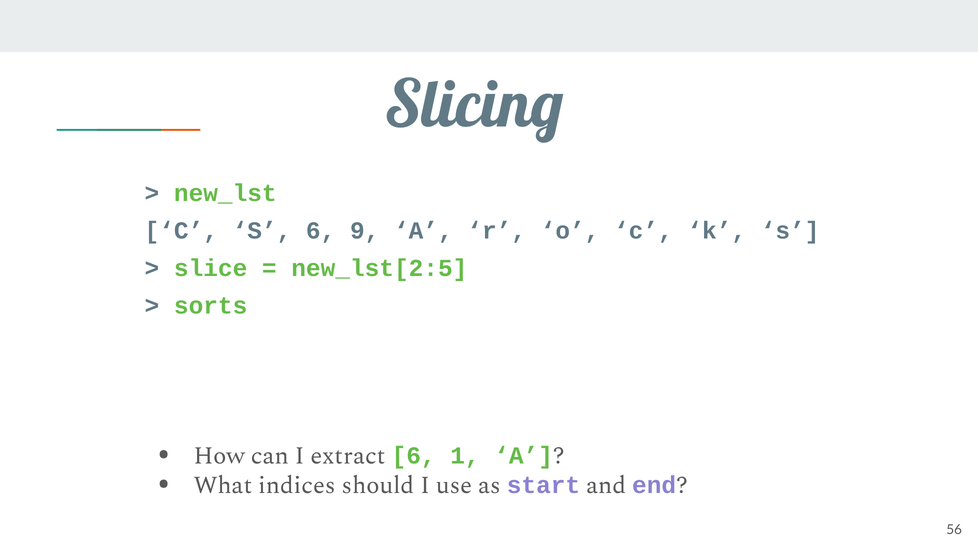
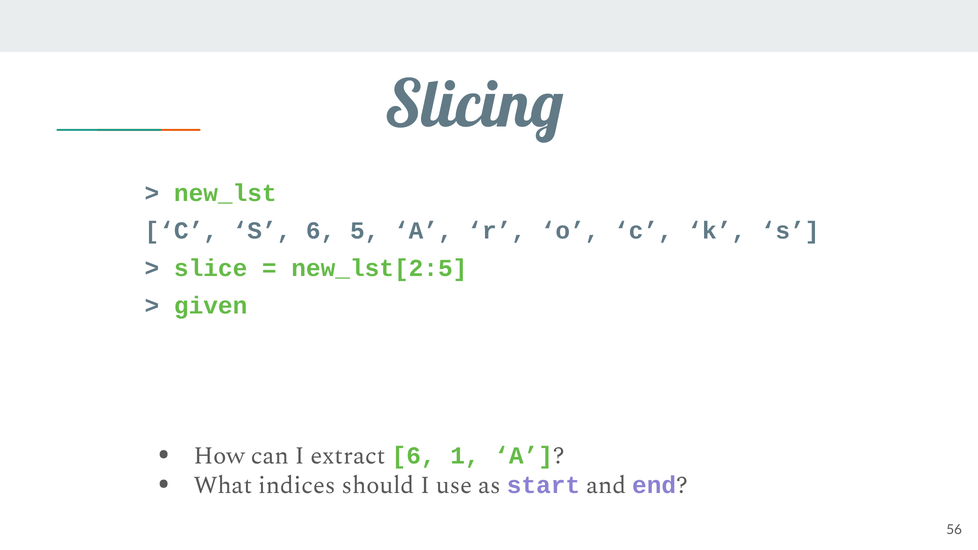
9: 9 -> 5
sorts: sorts -> given
